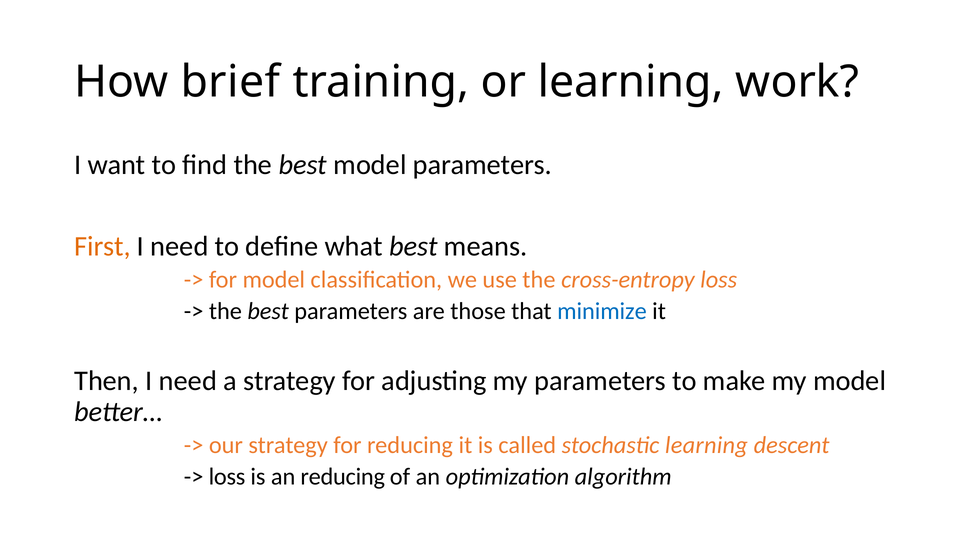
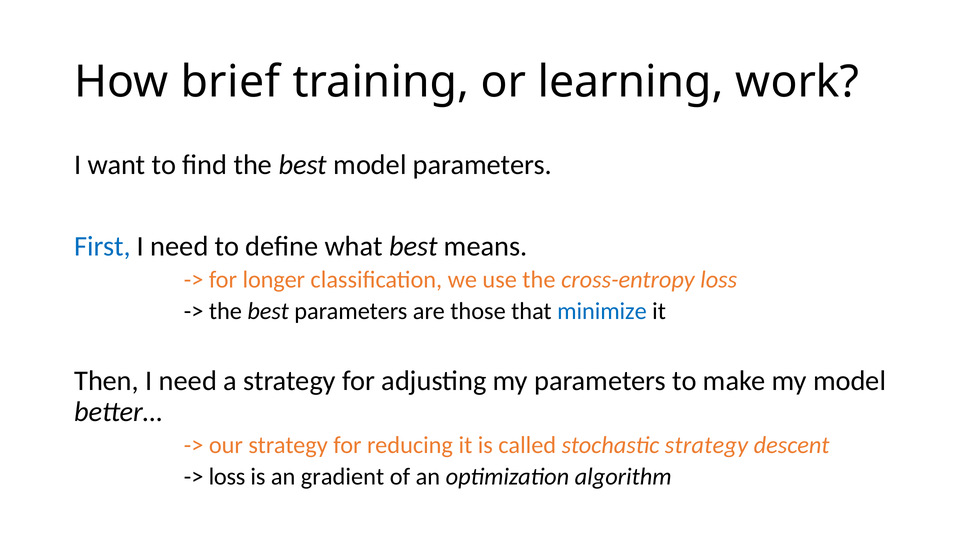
First colour: orange -> blue
for model: model -> longer
stochastic learning: learning -> strategy
an reducing: reducing -> gradient
